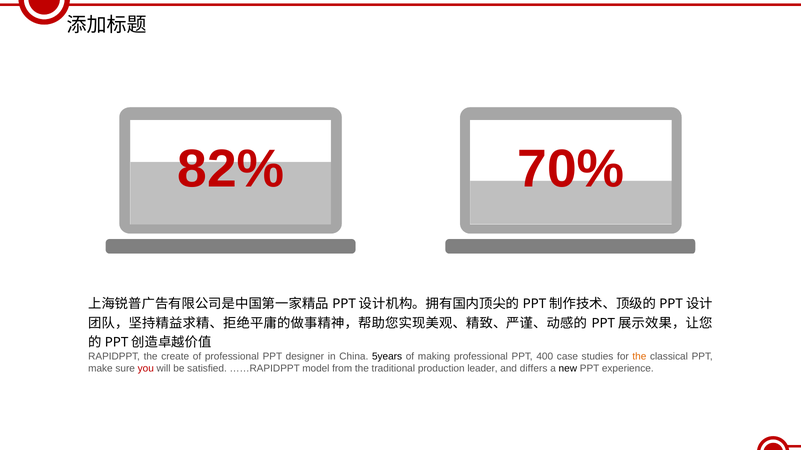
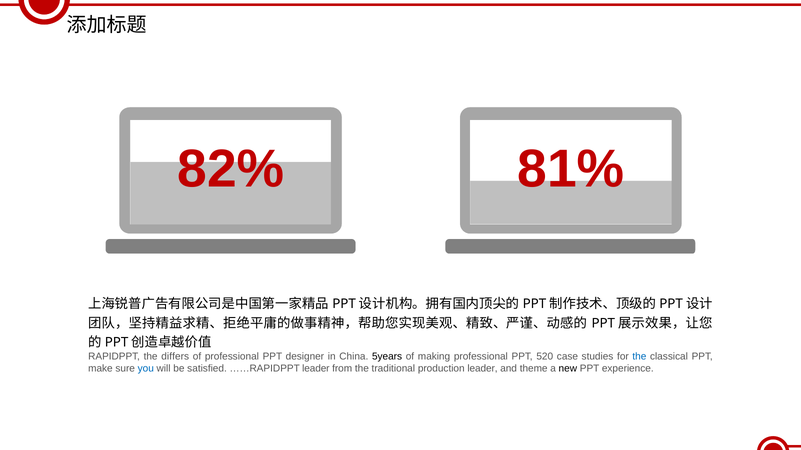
70%: 70% -> 81%
create: create -> differs
400: 400 -> 520
the at (639, 357) colour: orange -> blue
you colour: red -> blue
……RAPIDPPT model: model -> leader
differs: differs -> theme
